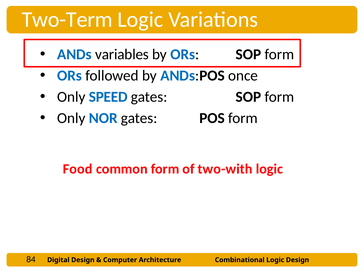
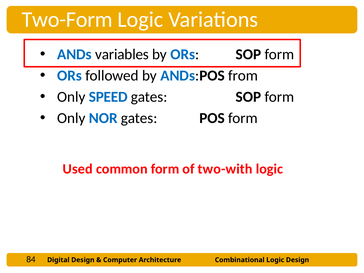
Two-Term: Two-Term -> Two-Form
once: once -> from
Food: Food -> Used
